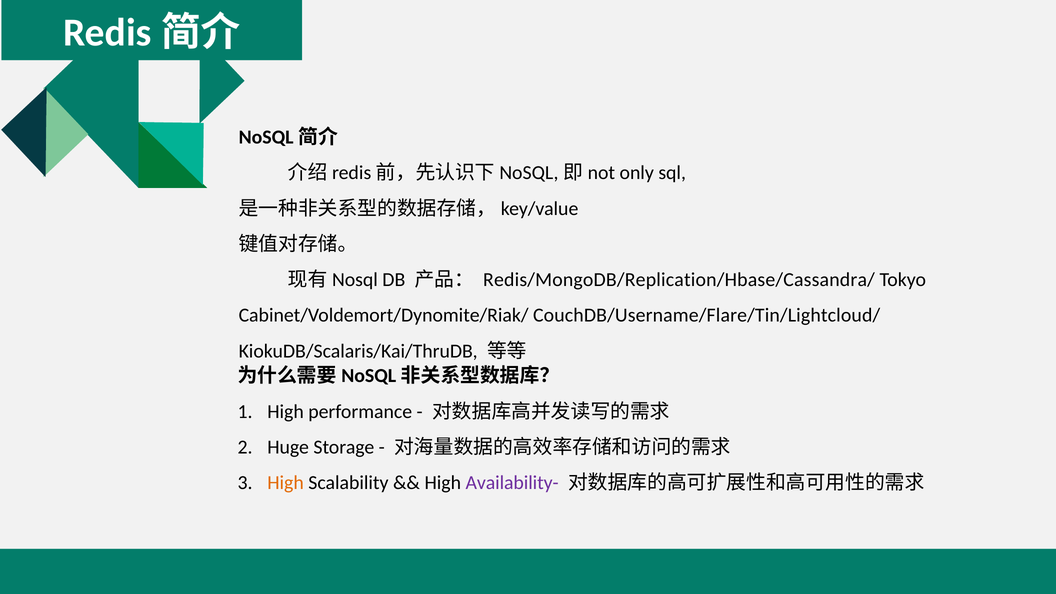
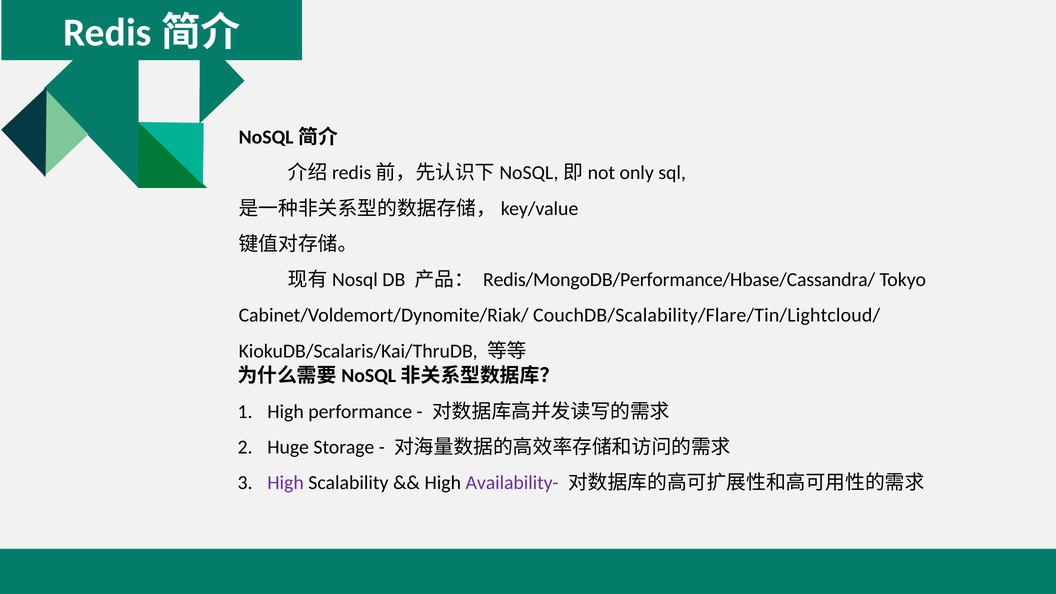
Redis/MongoDB/Replication/Hbase/Cassandra/: Redis/MongoDB/Replication/Hbase/Cassandra/ -> Redis/MongoDB/Performance/Hbase/Cassandra/
CouchDB/Username/Flare/Tin/Lightcloud/: CouchDB/Username/Flare/Tin/Lightcloud/ -> CouchDB/Scalability/Flare/Tin/Lightcloud/
High at (286, 483) colour: orange -> purple
